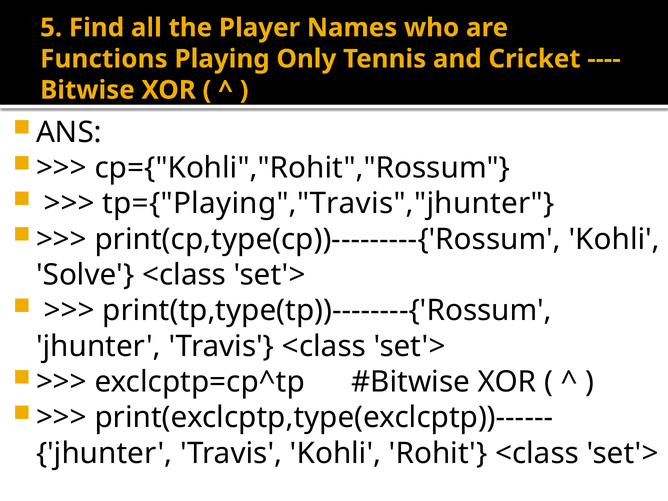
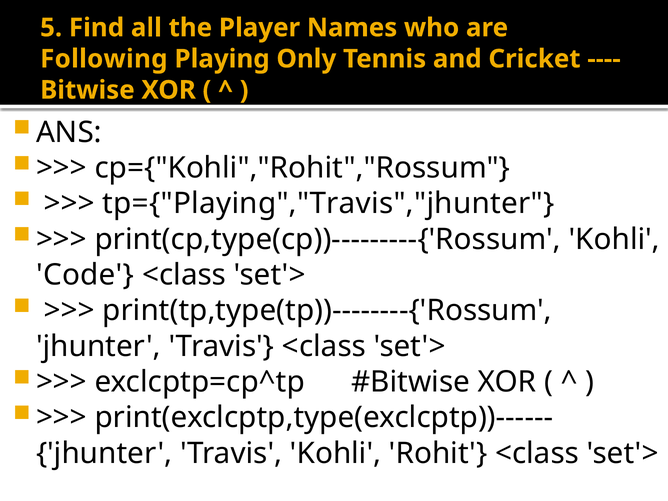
Functions: Functions -> Following
Solve: Solve -> Code
